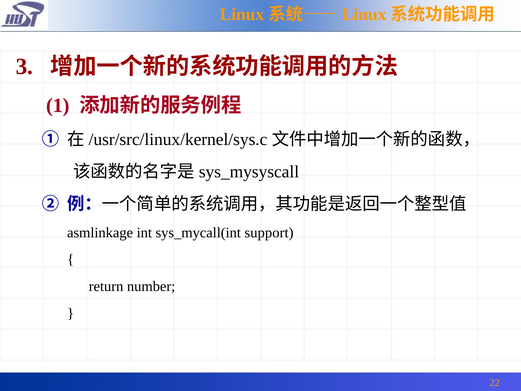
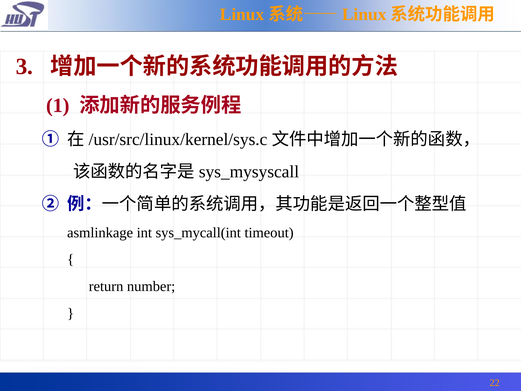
support: support -> timeout
